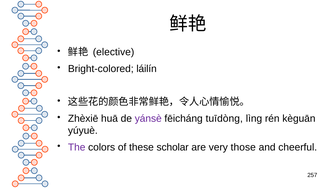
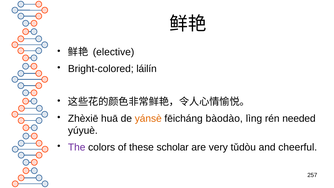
yánsè colour: purple -> orange
tuīdòng: tuīdòng -> bàodào
kèguān: kèguān -> needed
those: those -> tǔdòu
